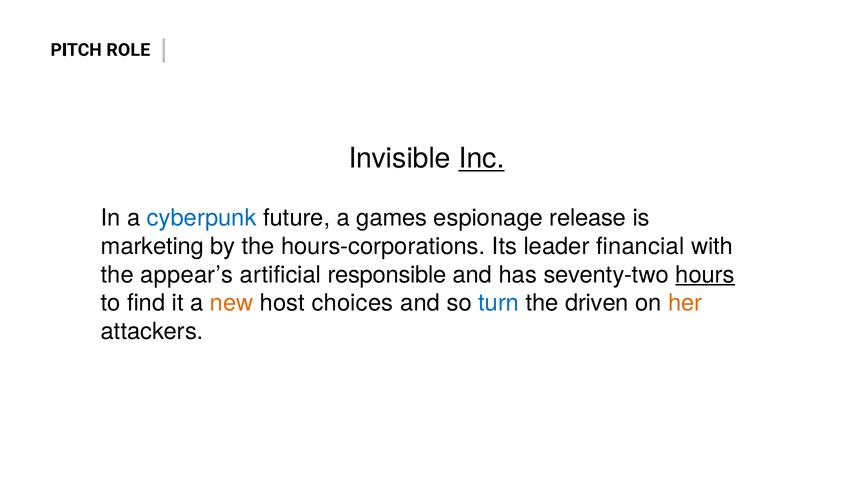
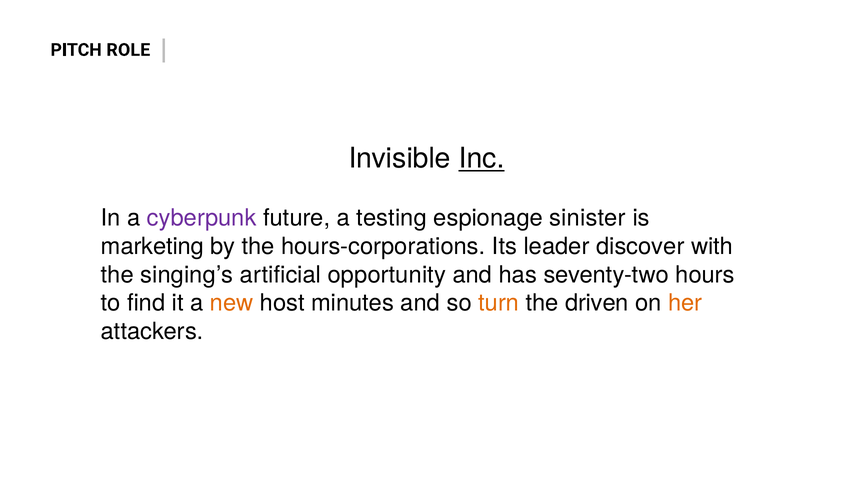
cyberpunk colour: blue -> purple
games: games -> testing
release: release -> sinister
financial: financial -> discover
appear’s: appear’s -> singing’s
responsible: responsible -> opportunity
hours underline: present -> none
choices: choices -> minutes
turn colour: blue -> orange
